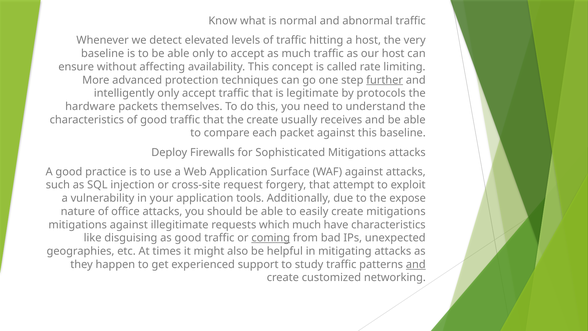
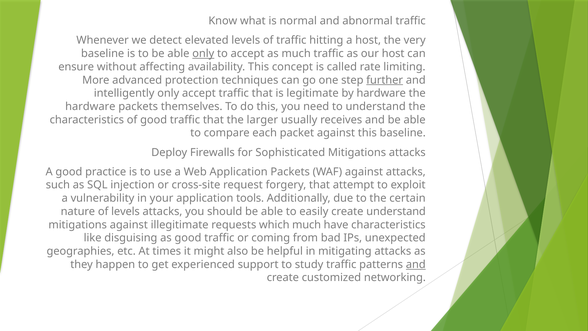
only at (203, 54) underline: none -> present
by protocols: protocols -> hardware
the create: create -> larger
Application Surface: Surface -> Packets
expose: expose -> certain
of office: office -> levels
create mitigations: mitigations -> understand
coming underline: present -> none
